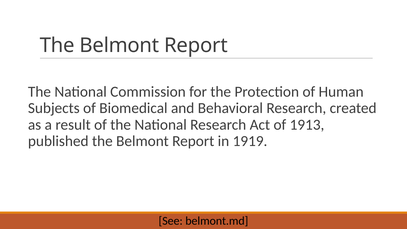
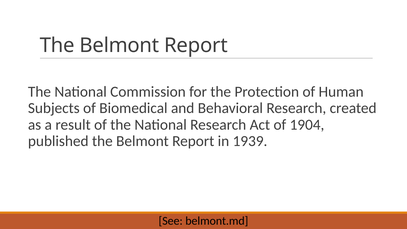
1913: 1913 -> 1904
1919: 1919 -> 1939
